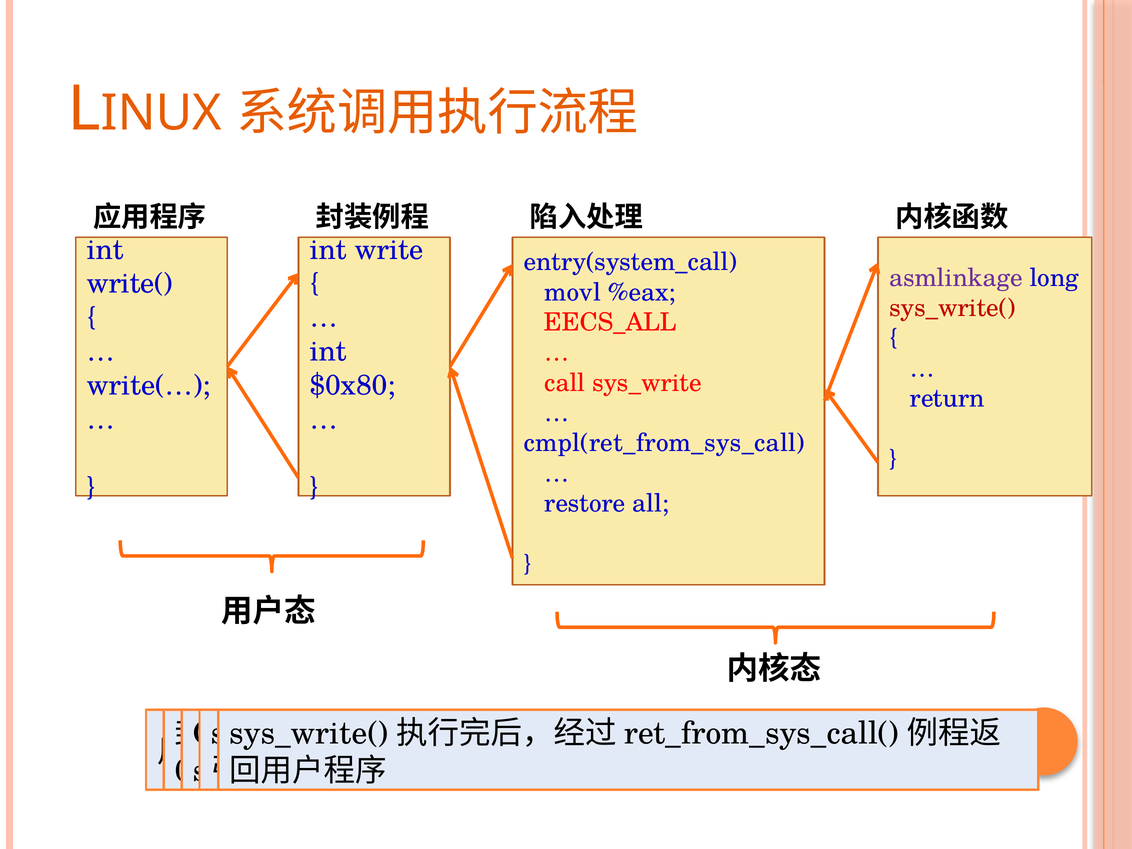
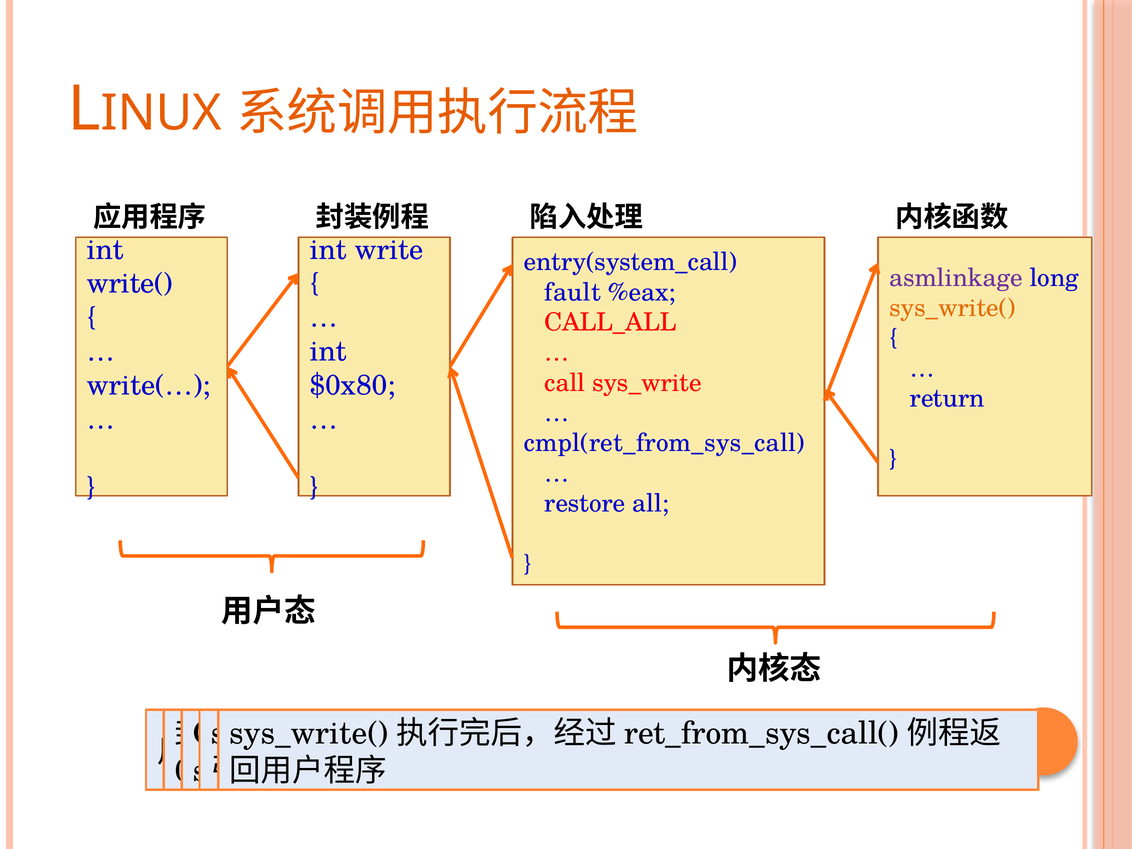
movl: movl -> fault
sys_write( colour: red -> orange
EECS_ALL: EECS_ALL -> CALL_ALL
